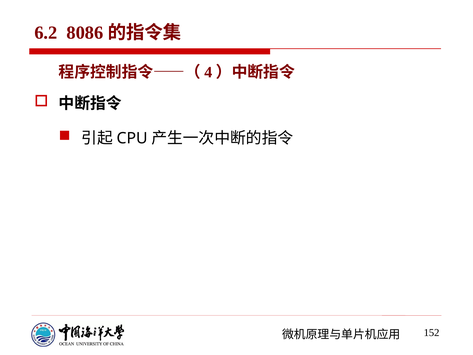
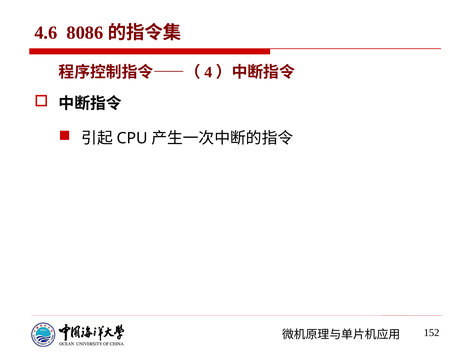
6.2: 6.2 -> 4.6
